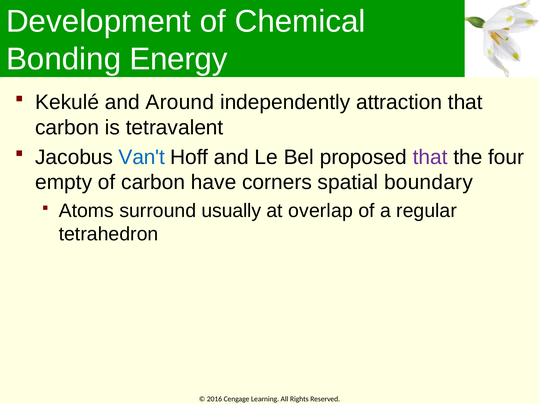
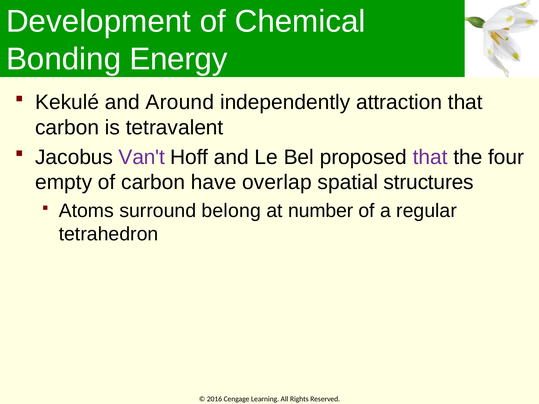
Van't colour: blue -> purple
corners: corners -> overlap
boundary: boundary -> structures
usually: usually -> belong
overlap: overlap -> number
